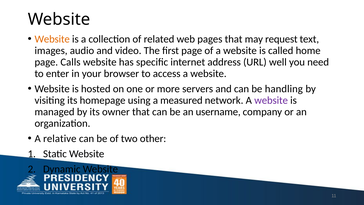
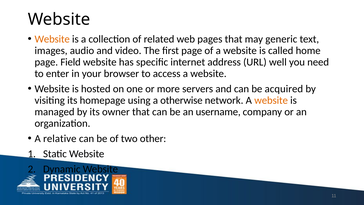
request: request -> generic
Calls: Calls -> Field
handling: handling -> acquired
measured: measured -> otherwise
website at (271, 100) colour: purple -> orange
